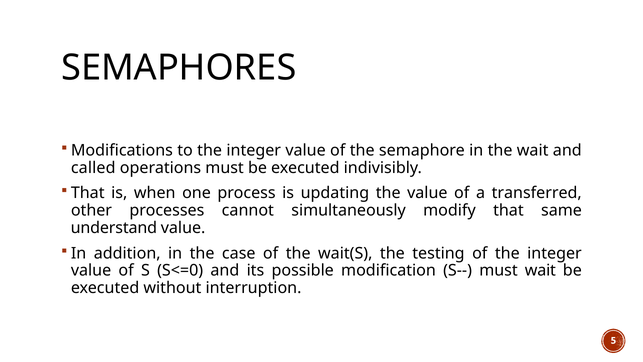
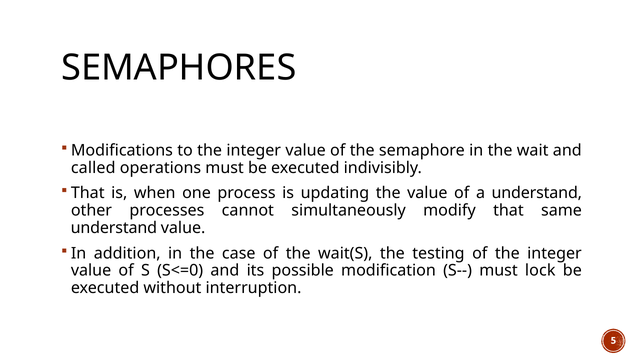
a transferred: transferred -> understand
must wait: wait -> lock
